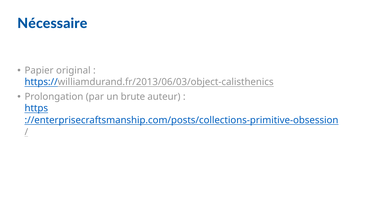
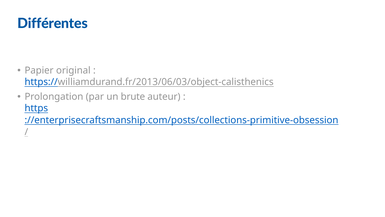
Nécessaire: Nécessaire -> Différentes
